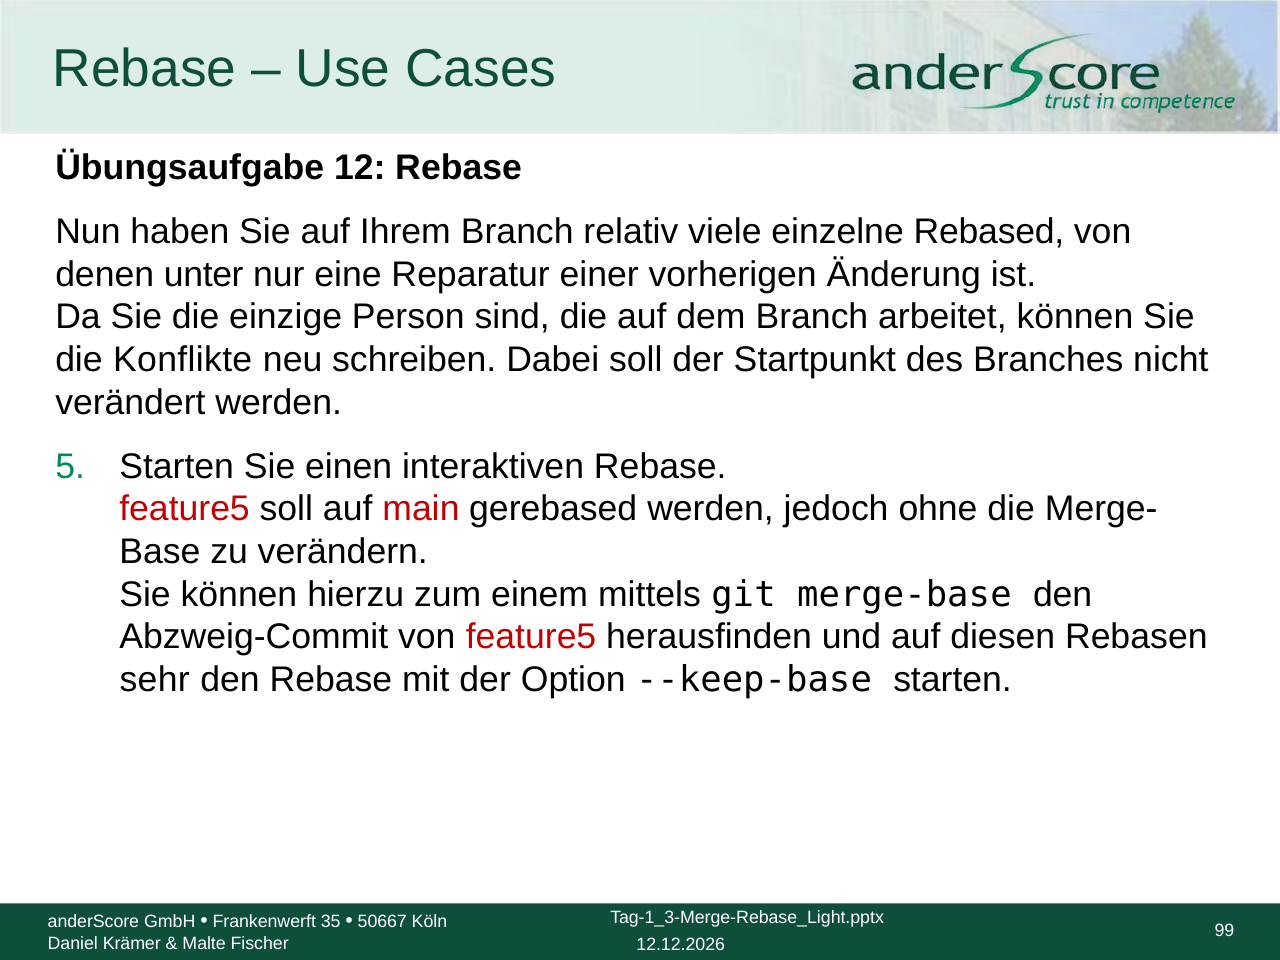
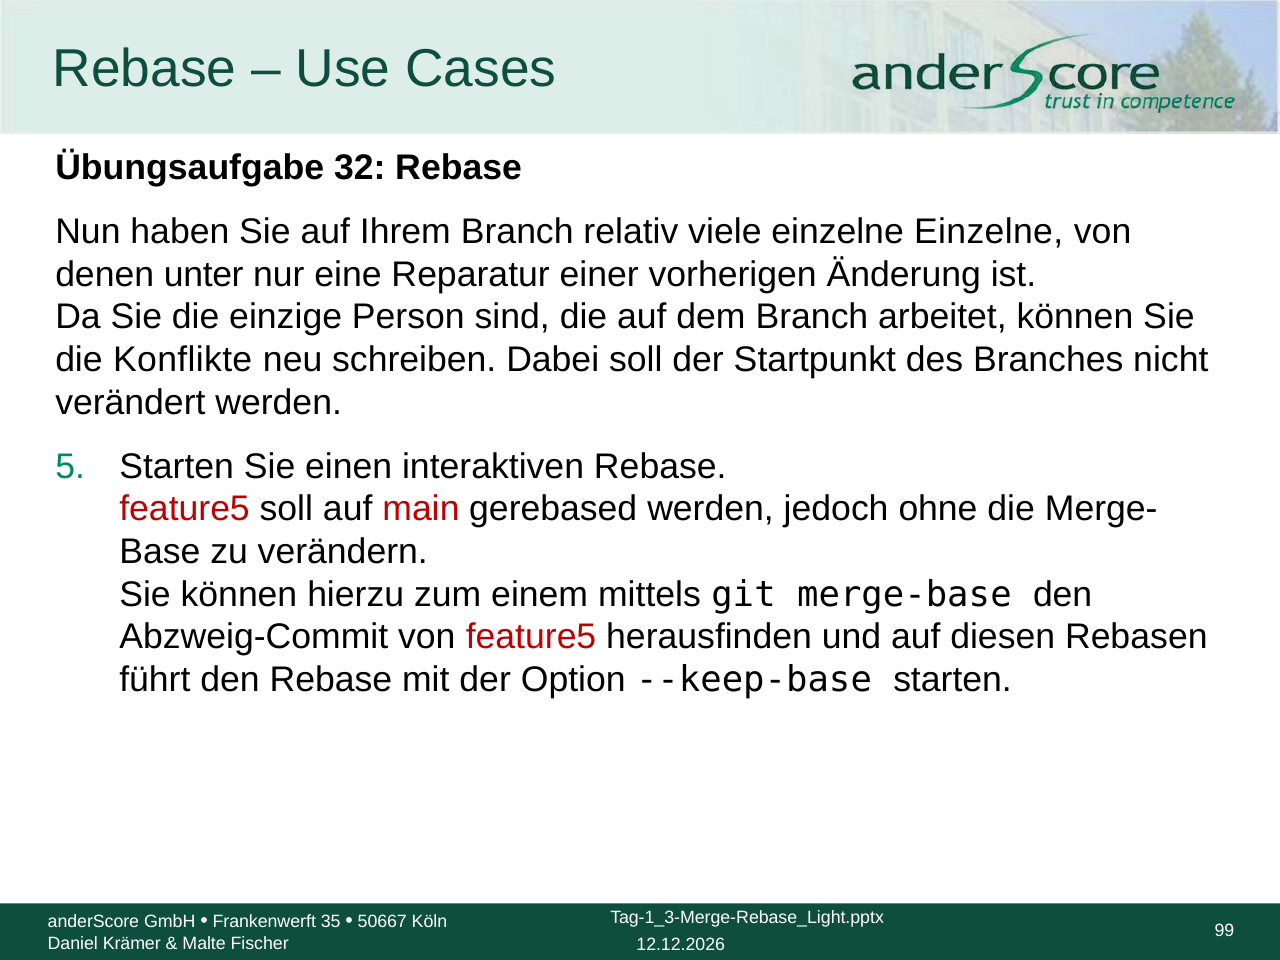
12: 12 -> 32
einzelne Rebased: Rebased -> Einzelne
sehr: sehr -> führt
